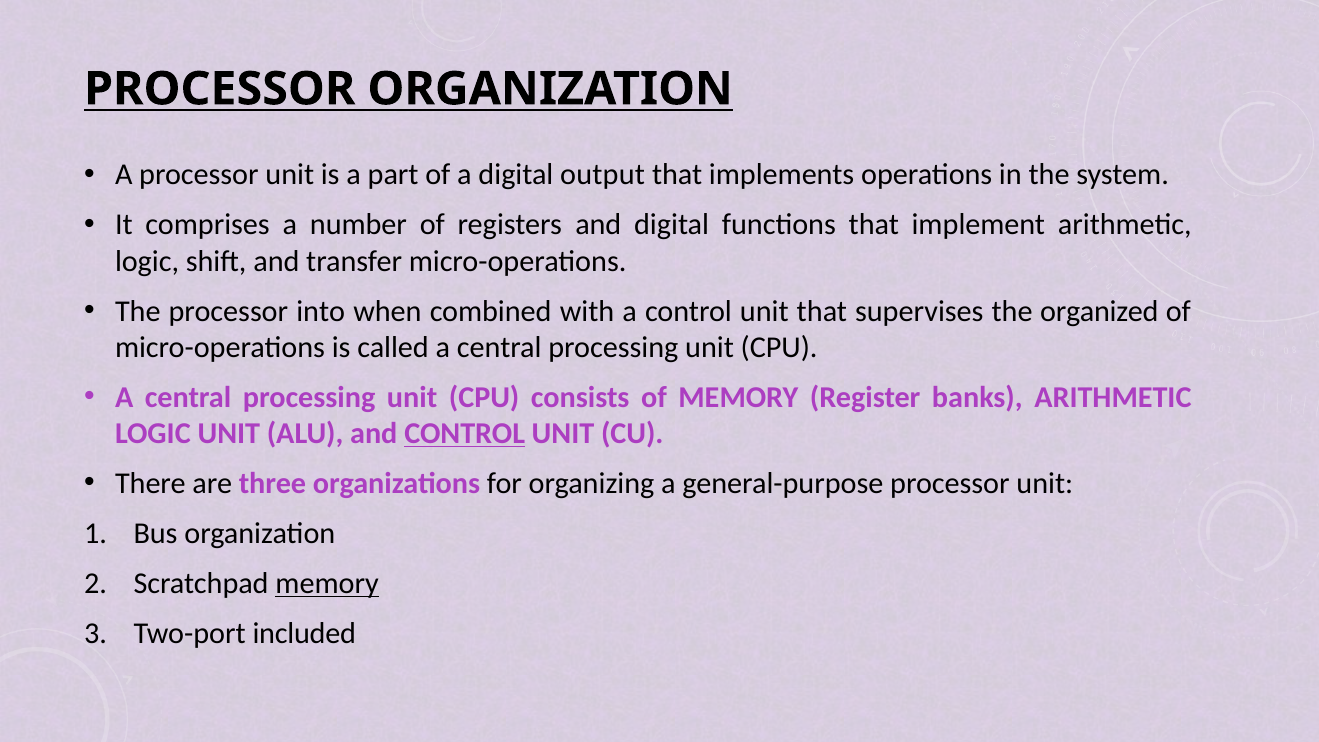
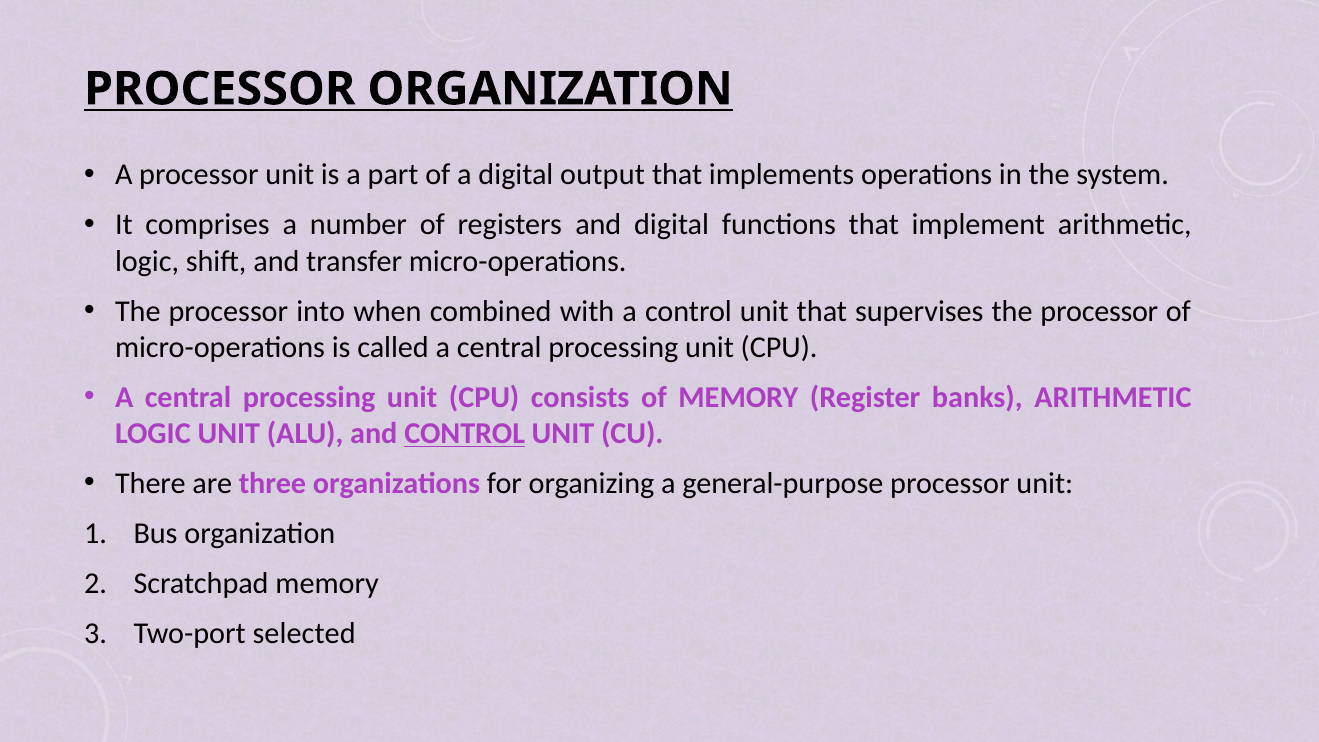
supervises the organized: organized -> processor
memory at (327, 583) underline: present -> none
included: included -> selected
